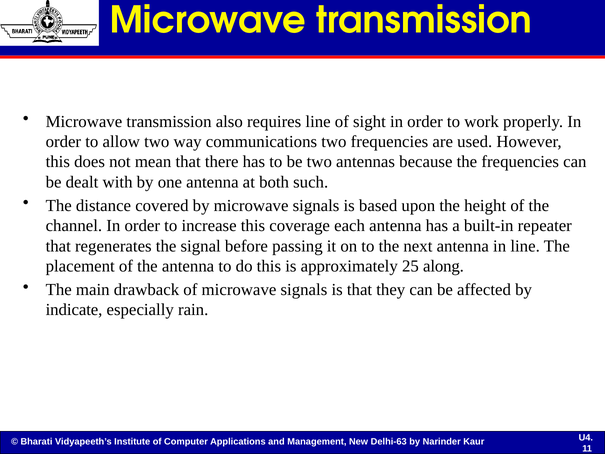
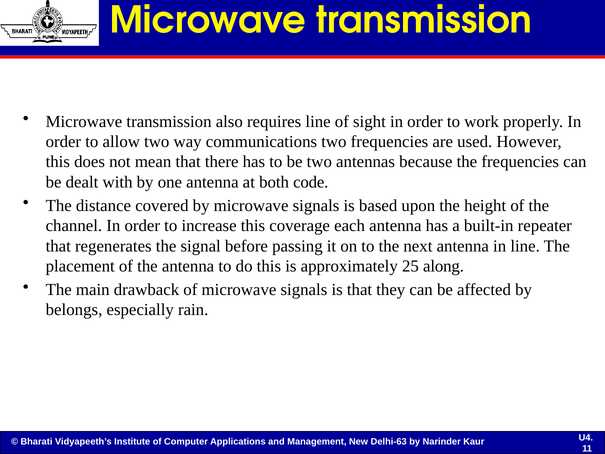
such: such -> code
indicate: indicate -> belongs
